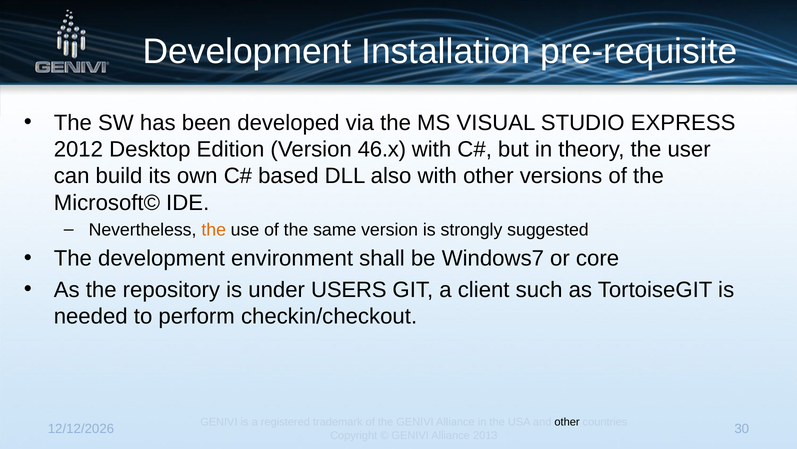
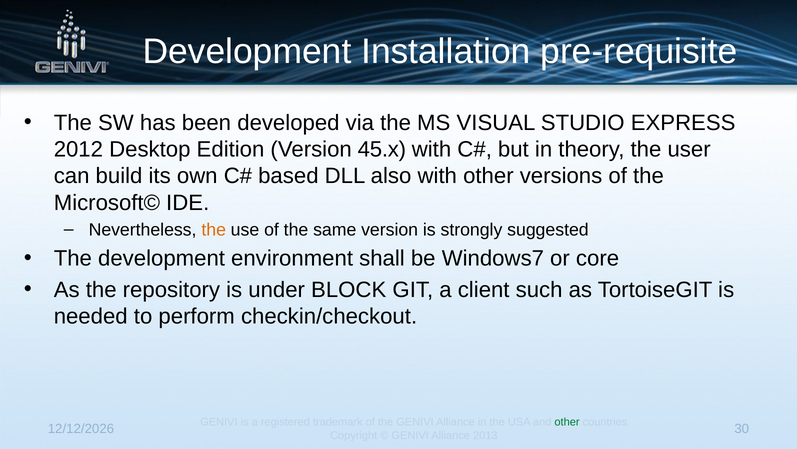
46.x: 46.x -> 45.x
USERS: USERS -> BLOCK
other at (567, 422) colour: black -> green
